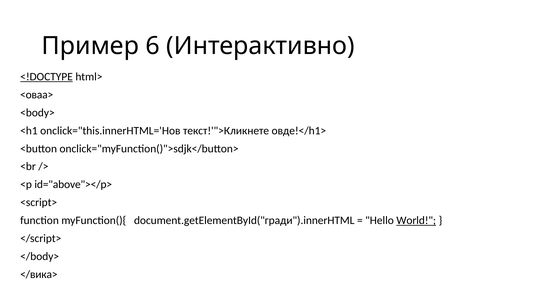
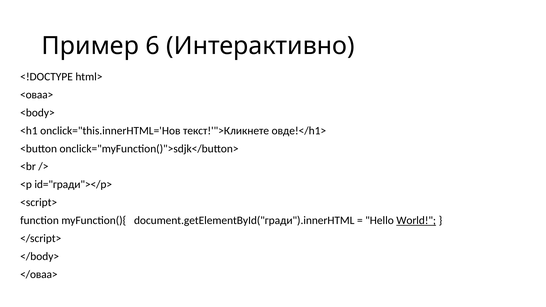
<!DOCTYPE underline: present -> none
id="above"></p>: id="above"></p> -> id="гради"></p>
</вика>: </вика> -> </оваа>
